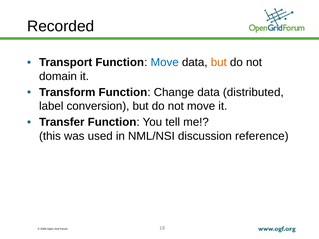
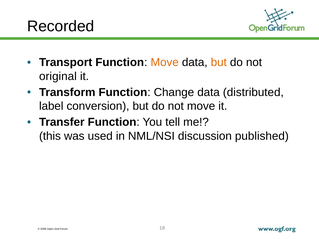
Move at (165, 62) colour: blue -> orange
domain: domain -> original
reference: reference -> published
